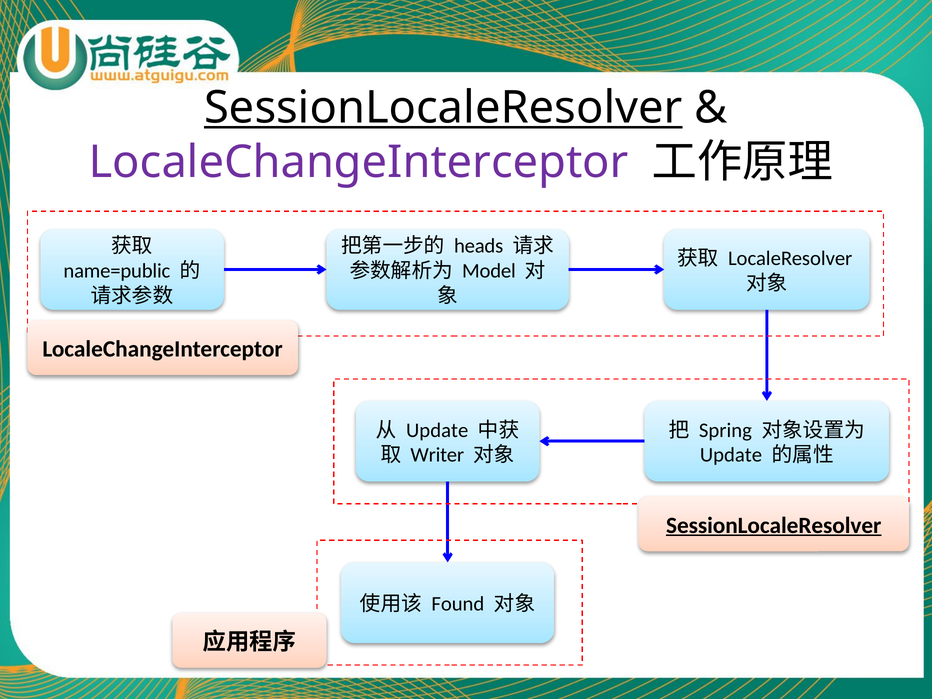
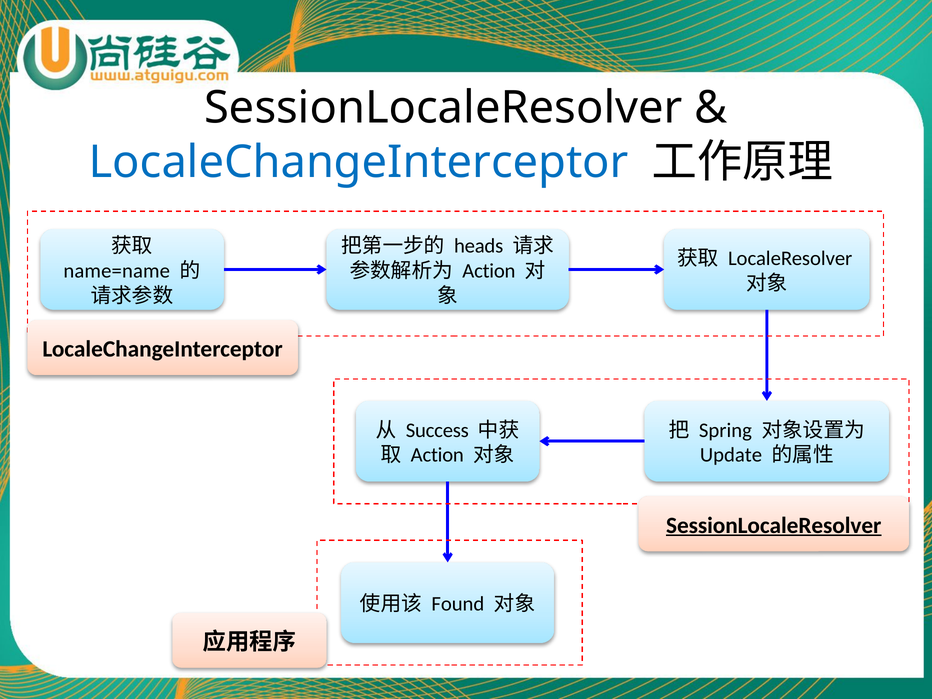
SessionLocaleResolver at (443, 108) underline: present -> none
LocaleChangeInterceptor at (359, 162) colour: purple -> blue
name=public: name=public -> name=name
Model at (489, 271): Model -> Action
Update at (437, 430): Update -> Success
Writer at (437, 455): Writer -> Action
